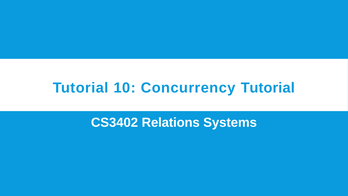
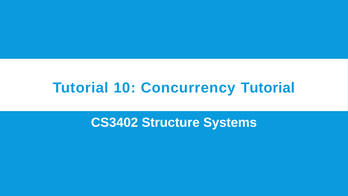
Relations: Relations -> Structure
